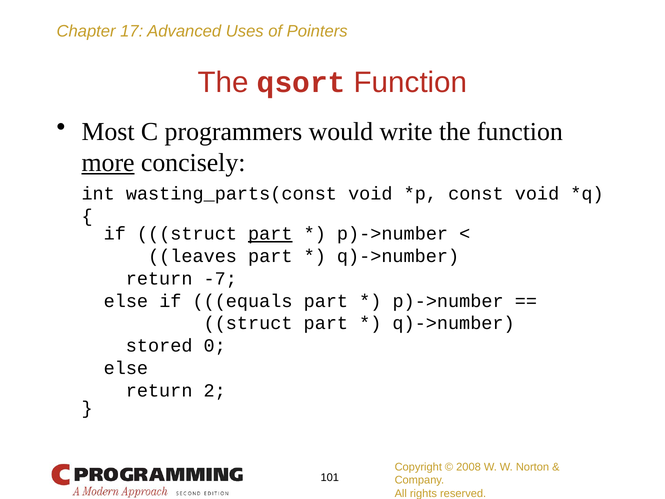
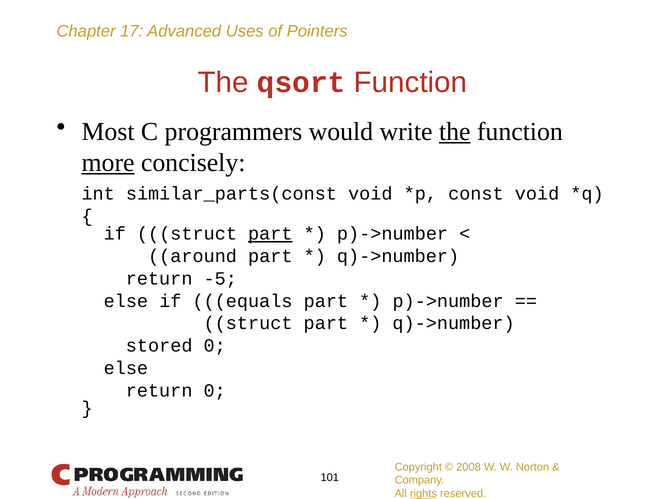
the at (455, 132) underline: none -> present
wasting_parts(const: wasting_parts(const -> similar_parts(const
leaves: leaves -> around
-7: -7 -> -5
return 2: 2 -> 0
rights underline: none -> present
